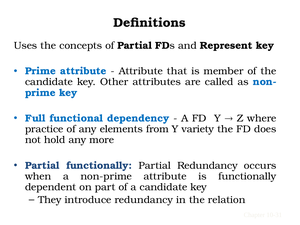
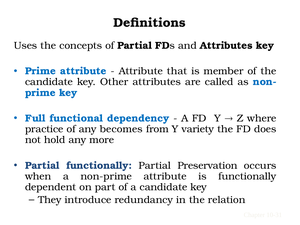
and Represent: Represent -> Attributes
elements: elements -> becomes
Partial Redundancy: Redundancy -> Preservation
